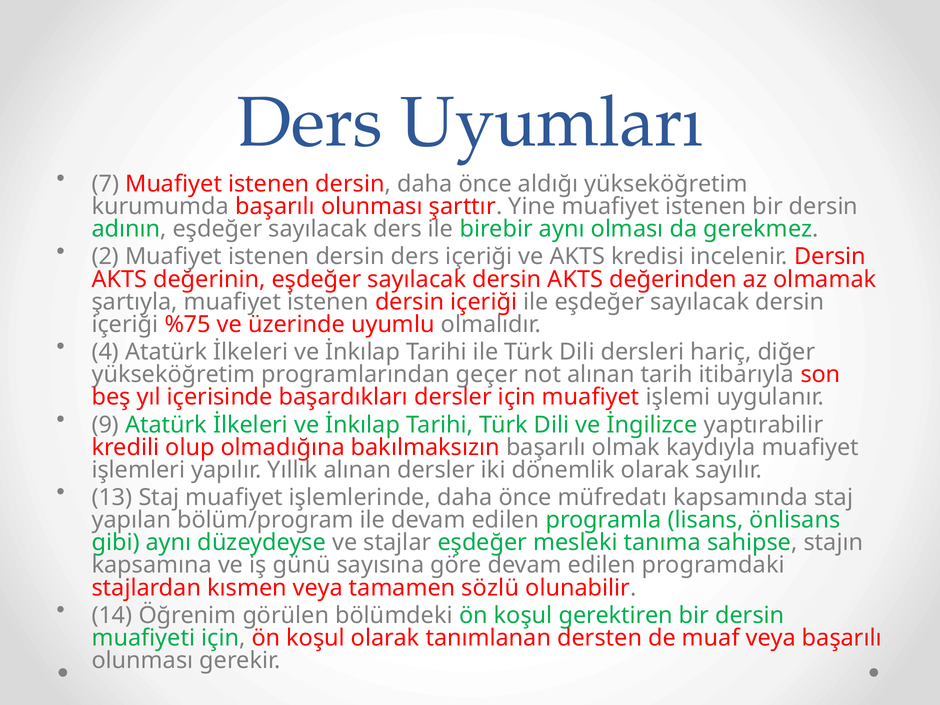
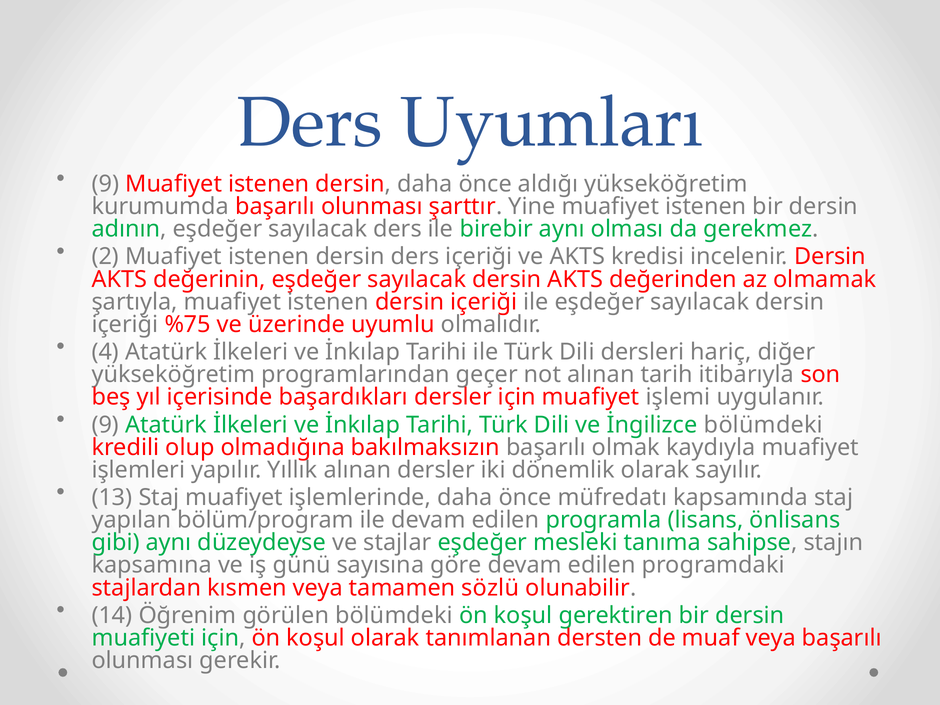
7 at (105, 184): 7 -> 9
İngilizce yaptırabilir: yaptırabilir -> bölümdeki
